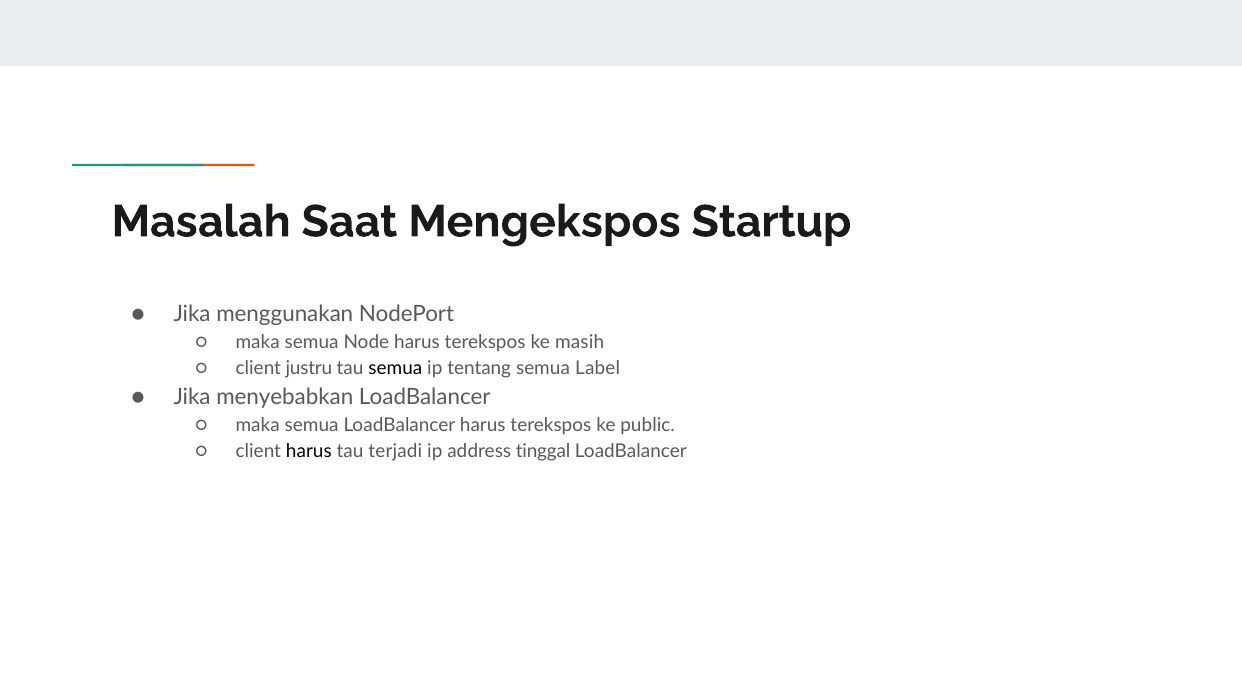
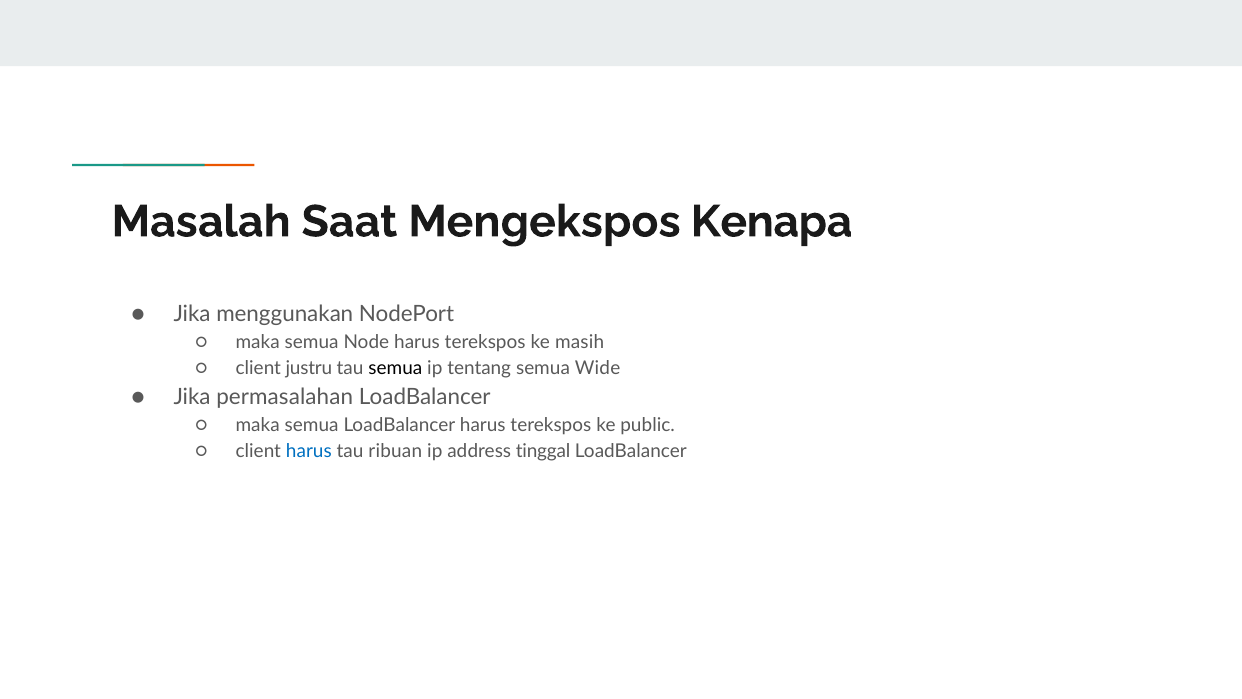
Startup: Startup -> Kenapa
Label: Label -> Wide
menyebabkan: menyebabkan -> permasalahan
harus at (309, 451) colour: black -> blue
terjadi: terjadi -> ribuan
